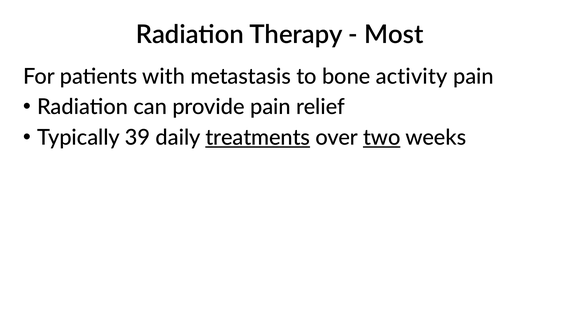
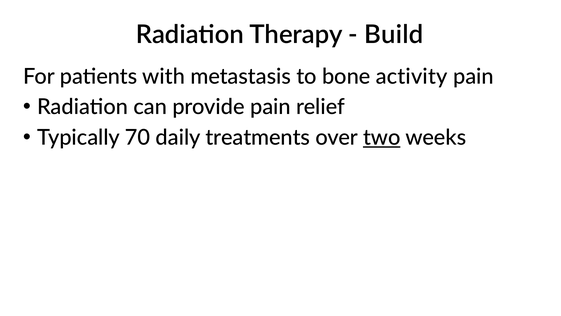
Most: Most -> Build
39: 39 -> 70
treatments underline: present -> none
